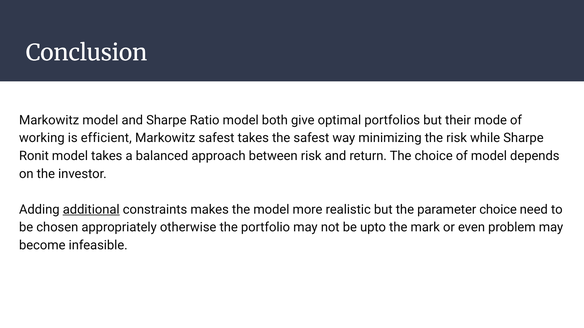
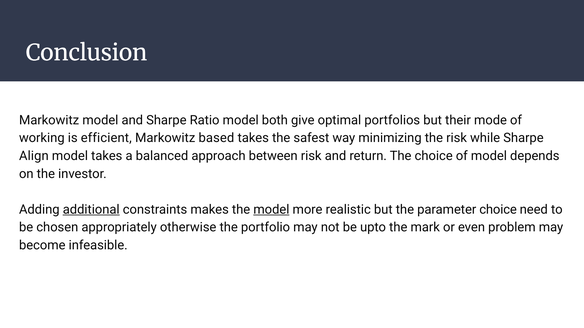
Markowitz safest: safest -> based
Ronit: Ronit -> Align
model at (271, 210) underline: none -> present
